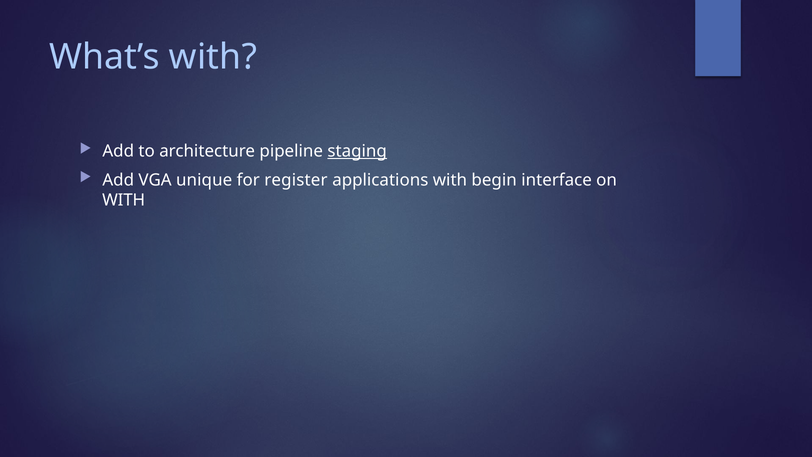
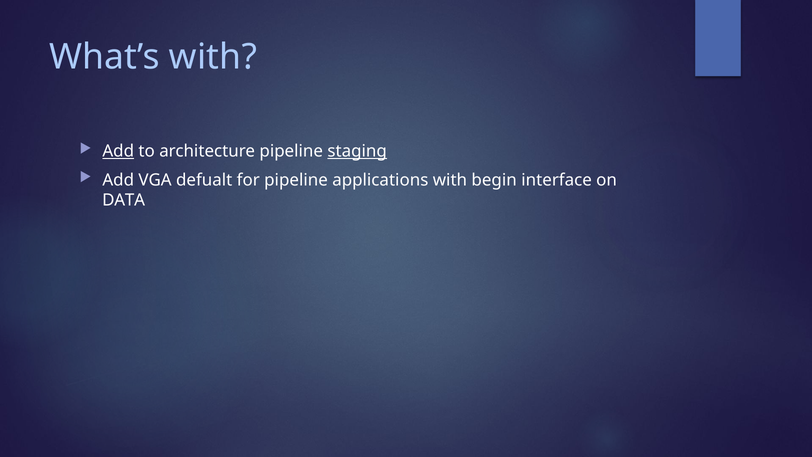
Add at (118, 151) underline: none -> present
unique: unique -> defualt
for register: register -> pipeline
WITH at (124, 200): WITH -> DATA
